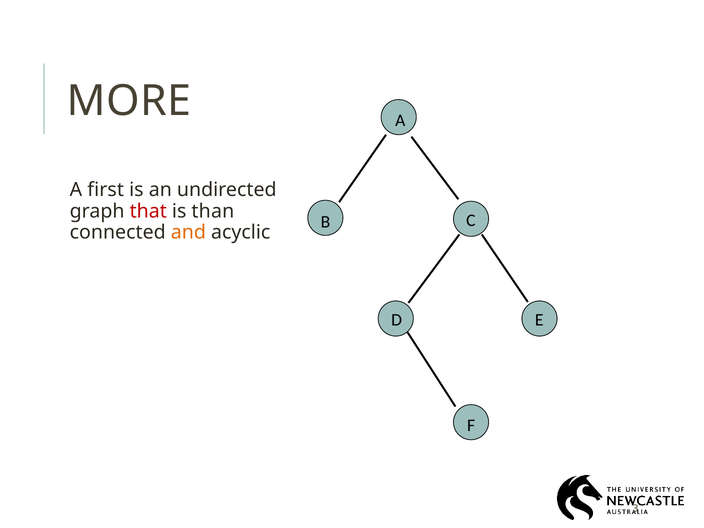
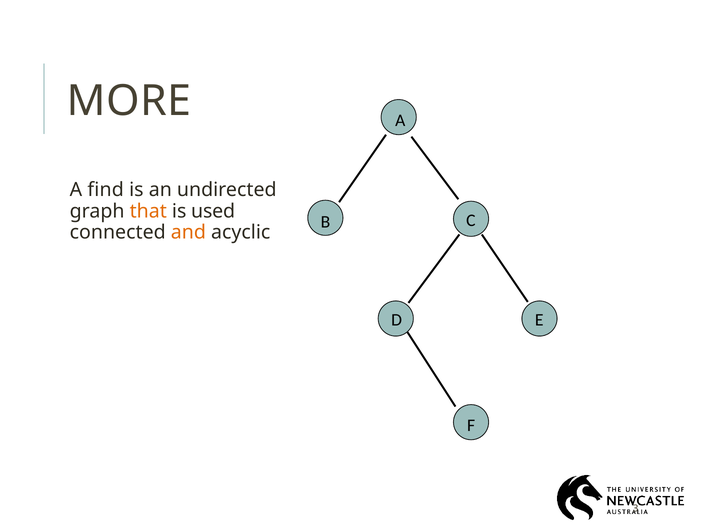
first: first -> find
that colour: red -> orange
than: than -> used
